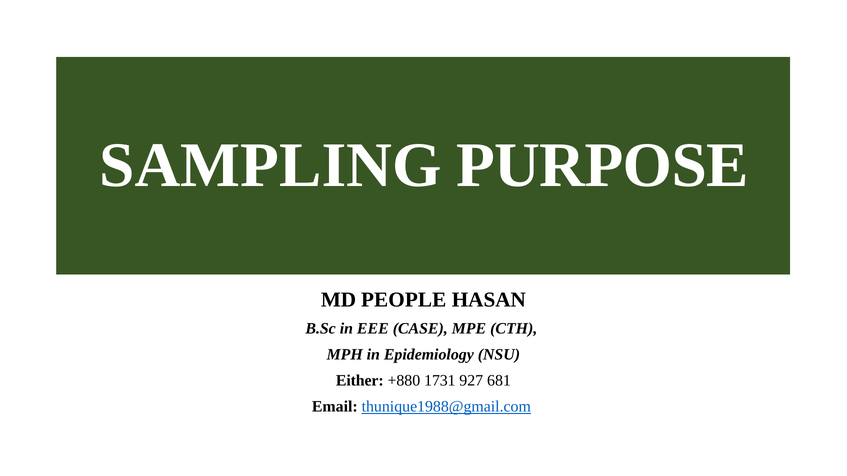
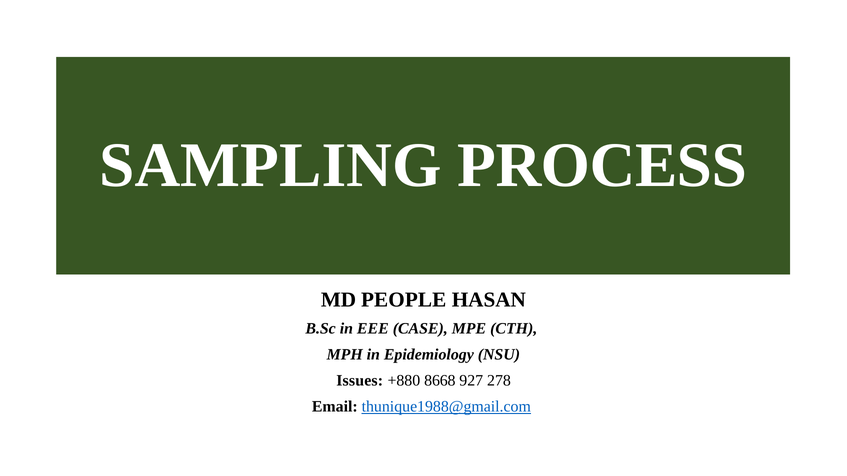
PURPOSE: PURPOSE -> PROCESS
Either: Either -> Issues
1731: 1731 -> 8668
681: 681 -> 278
